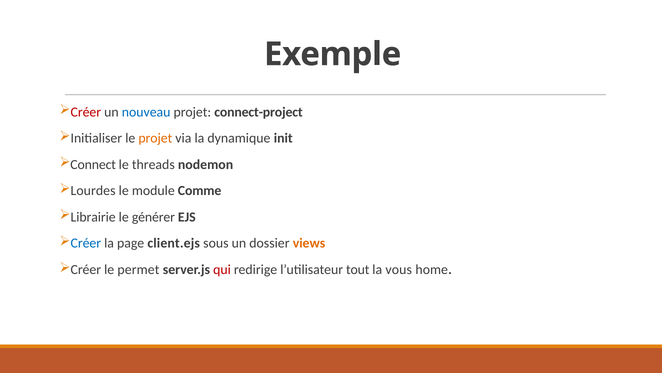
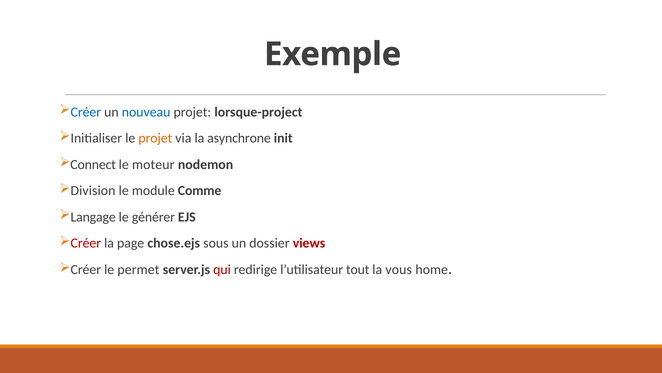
Créer at (86, 112) colour: red -> blue
connect-project: connect-project -> lorsque-project
dynamique: dynamique -> asynchrone
threads: threads -> moteur
Lourdes: Lourdes -> Division
Librairie: Librairie -> Langage
Créer at (86, 243) colour: blue -> red
client.ejs: client.ejs -> chose.ejs
views colour: orange -> red
